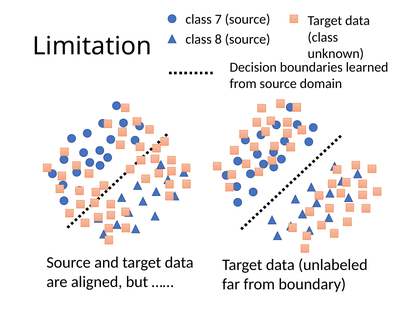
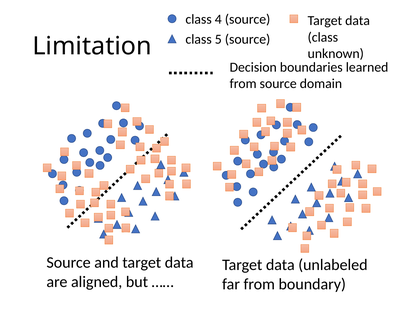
7: 7 -> 4
8: 8 -> 5
